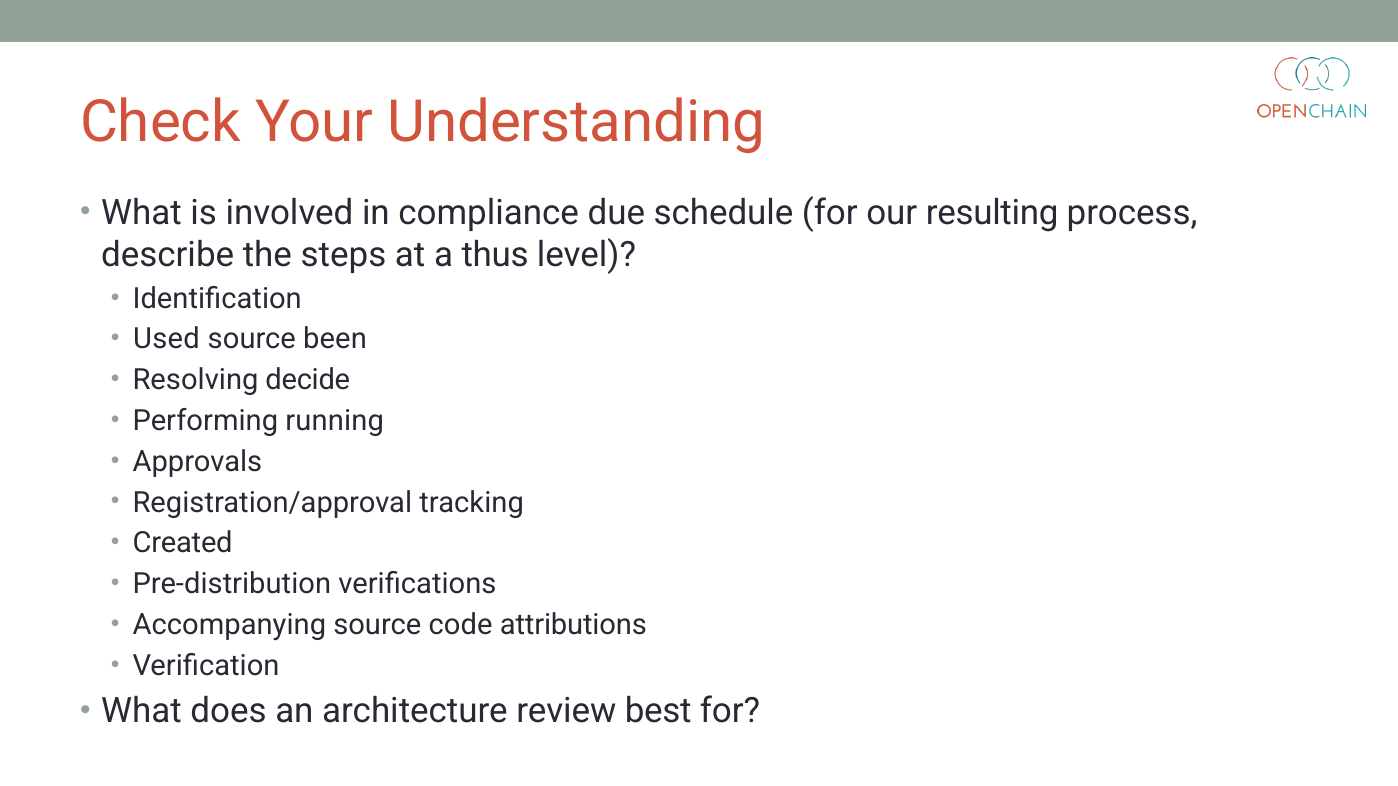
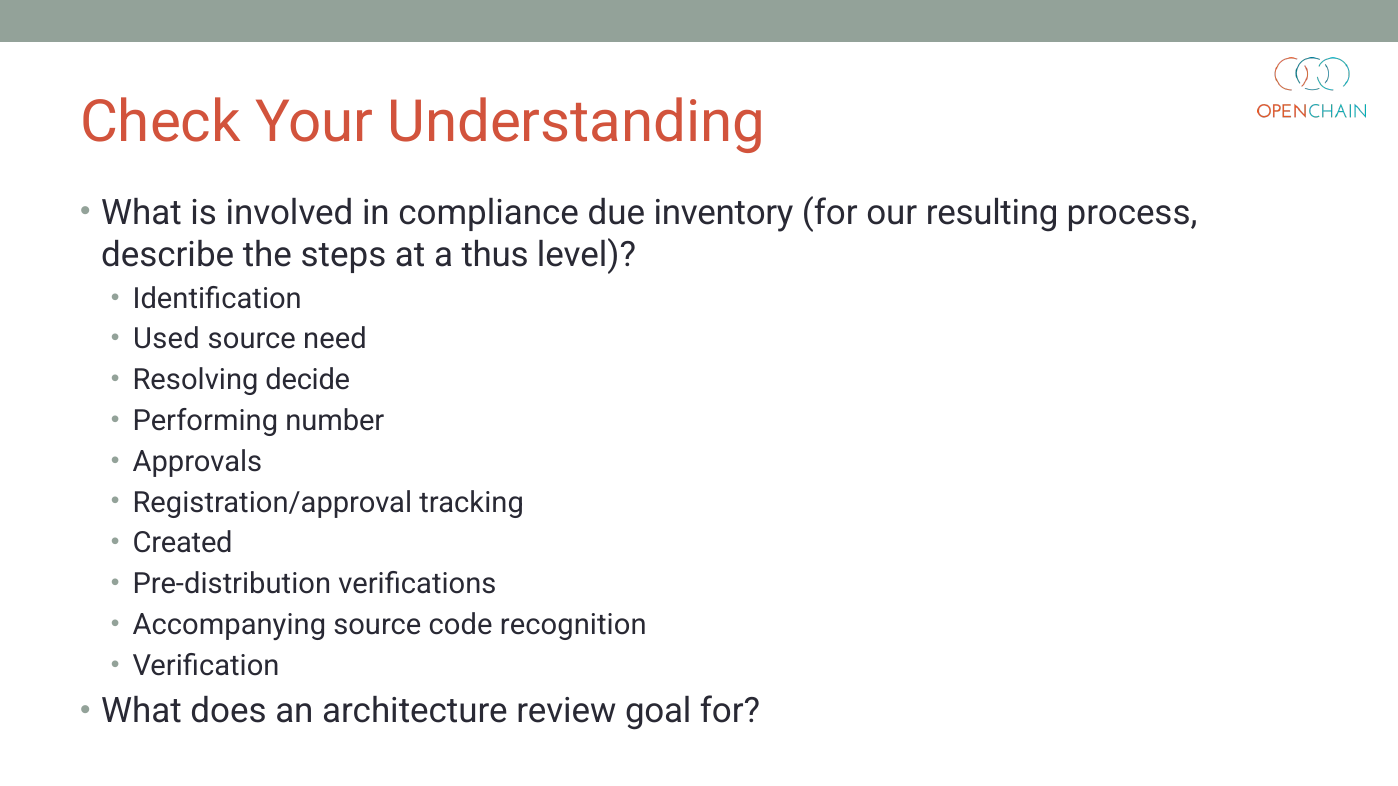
schedule: schedule -> inventory
been: been -> need
running: running -> number
attributions: attributions -> recognition
best: best -> goal
